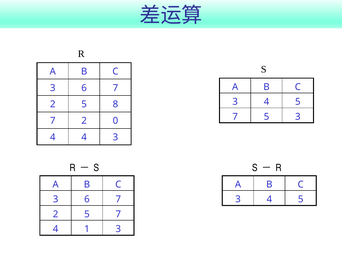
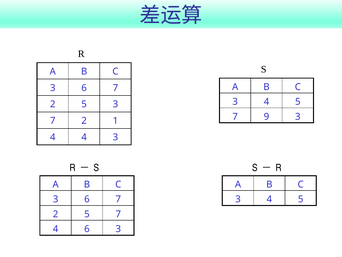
5 8: 8 -> 3
7 5: 5 -> 9
0: 0 -> 1
4 1: 1 -> 6
